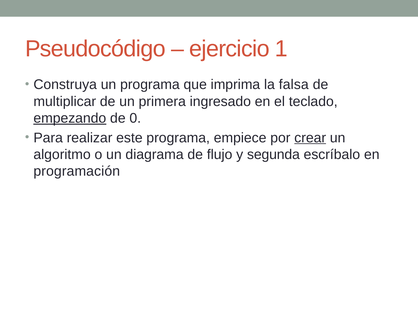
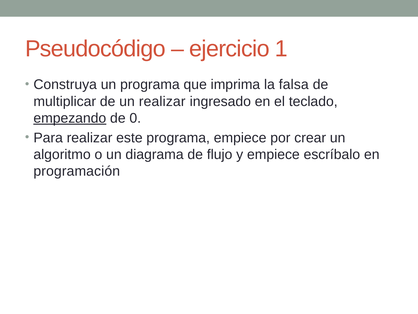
un primera: primera -> realizar
crear underline: present -> none
y segunda: segunda -> empiece
